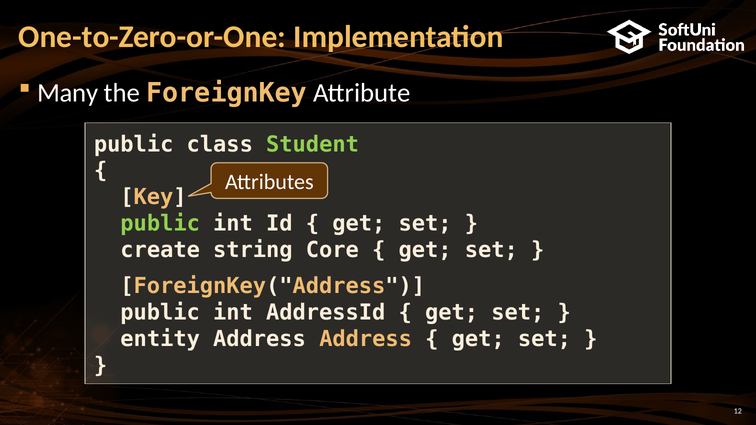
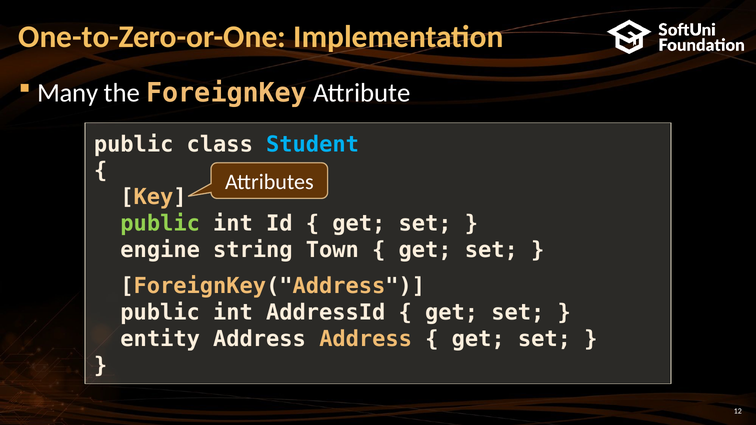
Student colour: light green -> light blue
create: create -> engine
Core: Core -> Town
